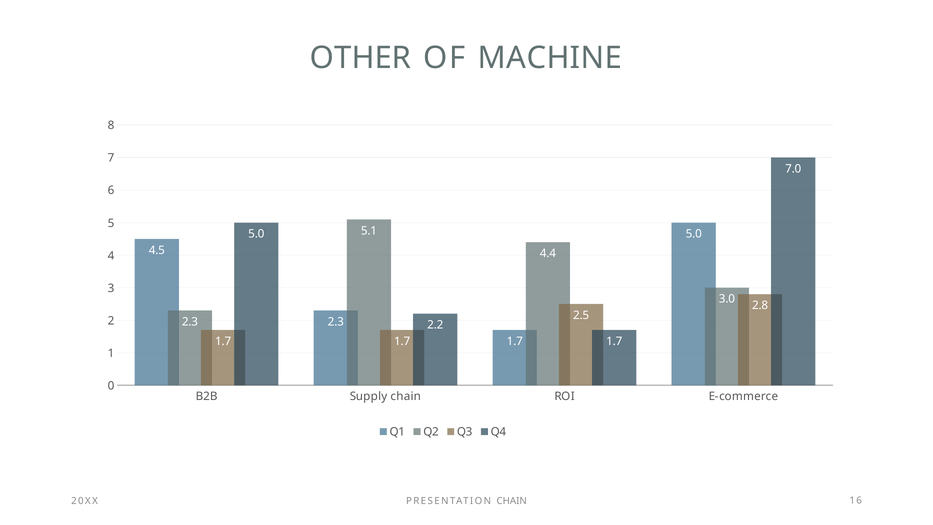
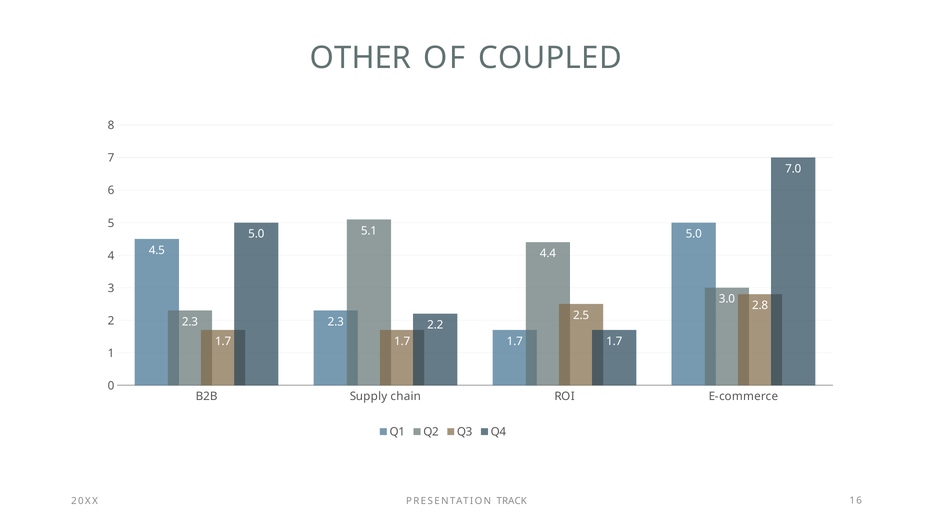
MACHINE: MACHINE -> COUPLED
PRESENTATION CHAIN: CHAIN -> TRACK
